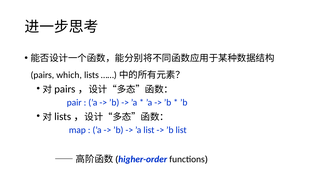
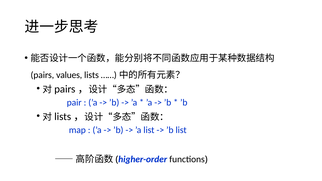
which: which -> values
